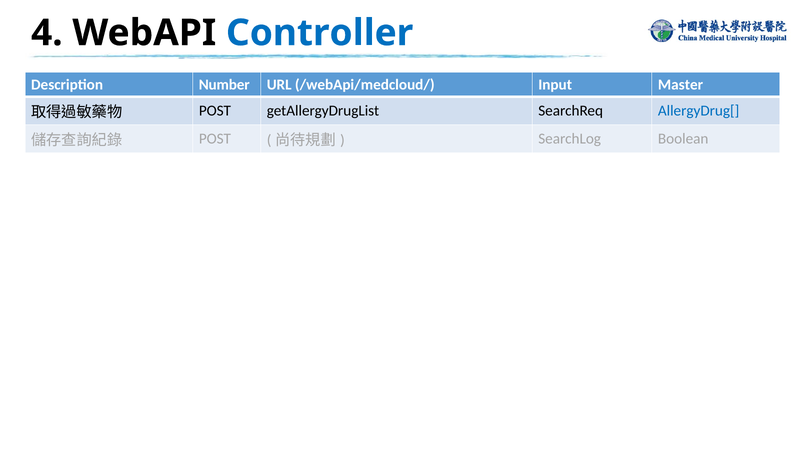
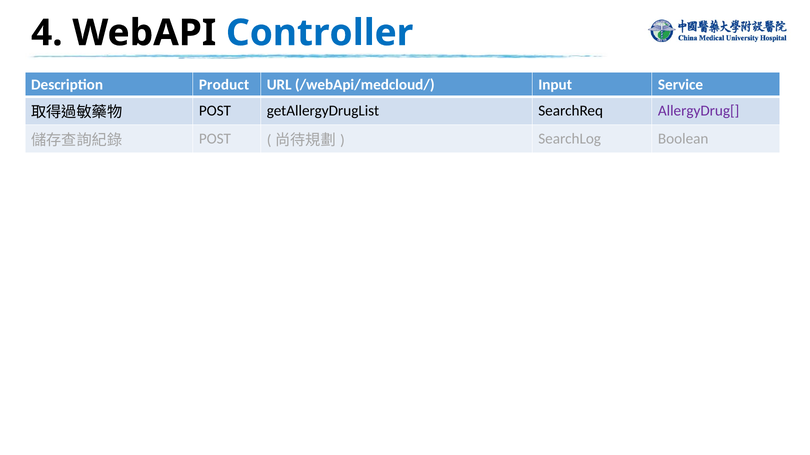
Number: Number -> Product
Master: Master -> Service
AllergyDrug[ colour: blue -> purple
